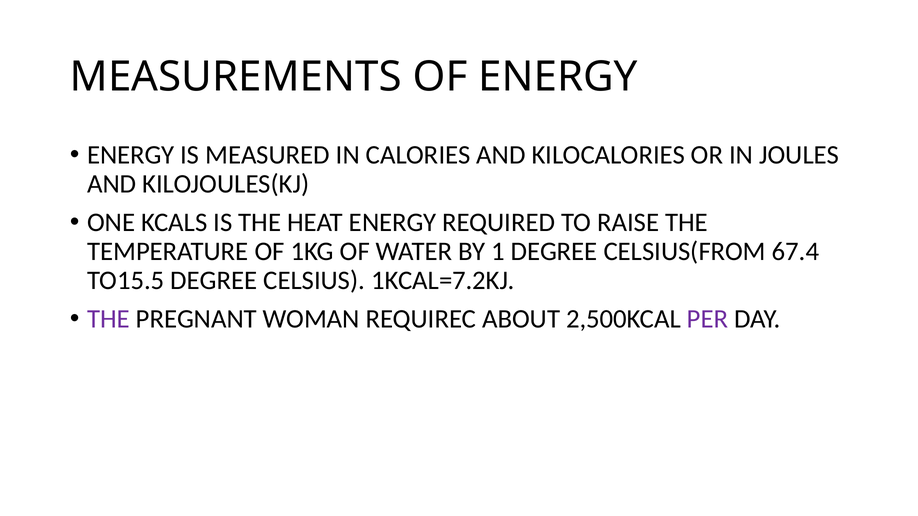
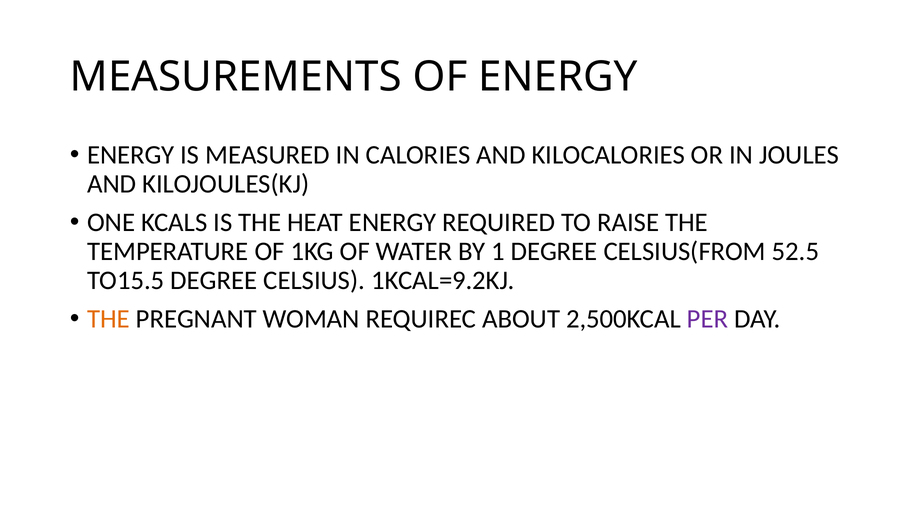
67.4: 67.4 -> 52.5
1KCAL=7.2KJ: 1KCAL=7.2KJ -> 1KCAL=9.2KJ
THE at (109, 319) colour: purple -> orange
